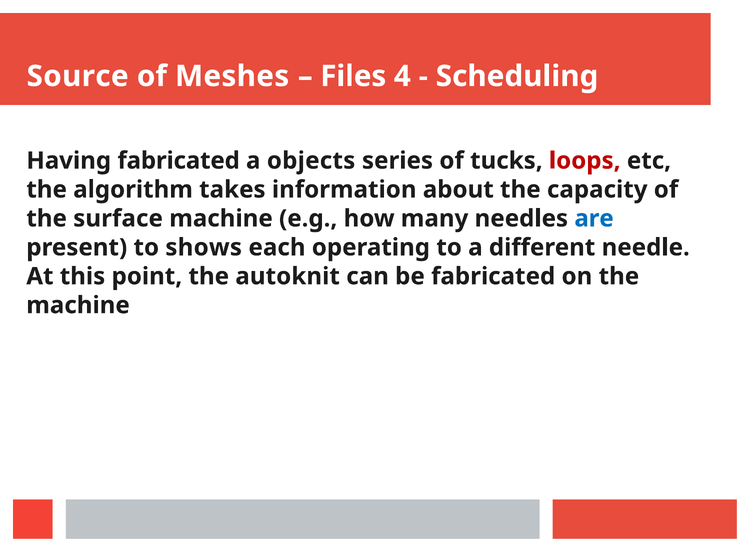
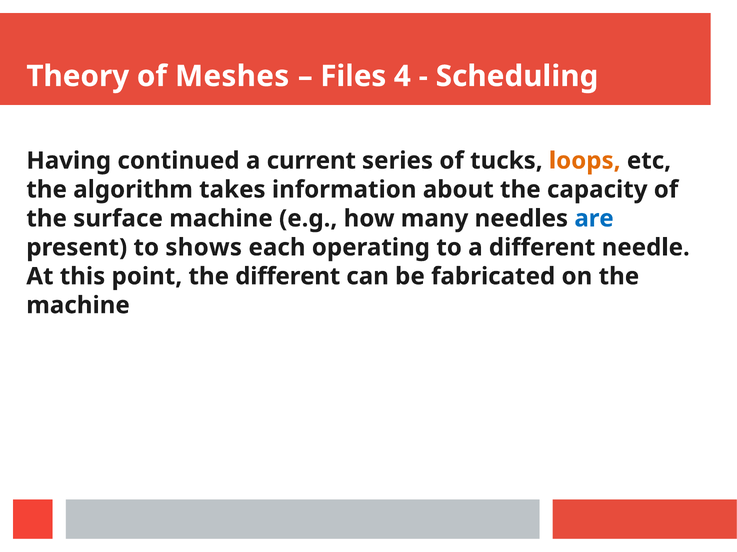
Source: Source -> Theory
Having fabricated: fabricated -> continued
objects: objects -> current
loops colour: red -> orange
the autoknit: autoknit -> different
